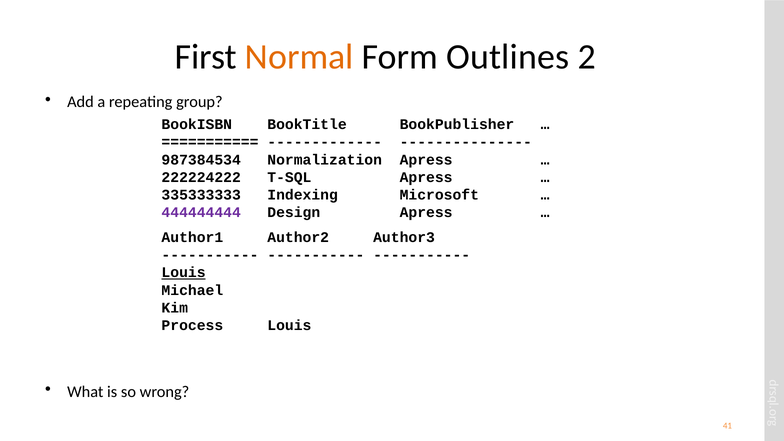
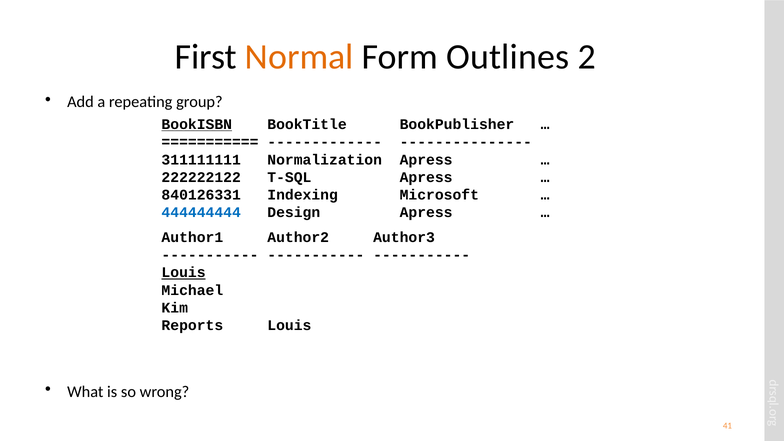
BookISBN underline: none -> present
987384534: 987384534 -> 311111111
222224222: 222224222 -> 222222122
335333333: 335333333 -> 840126331
444444444 colour: purple -> blue
Process: Process -> Reports
